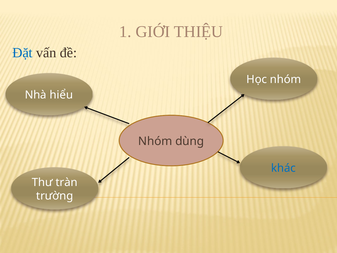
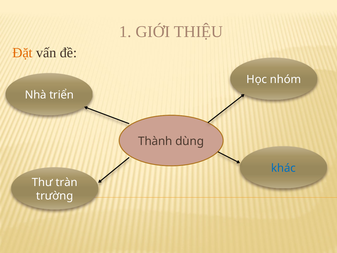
Đặt colour: blue -> orange
hiểu: hiểu -> triển
Nhóm at (155, 141): Nhóm -> Thành
